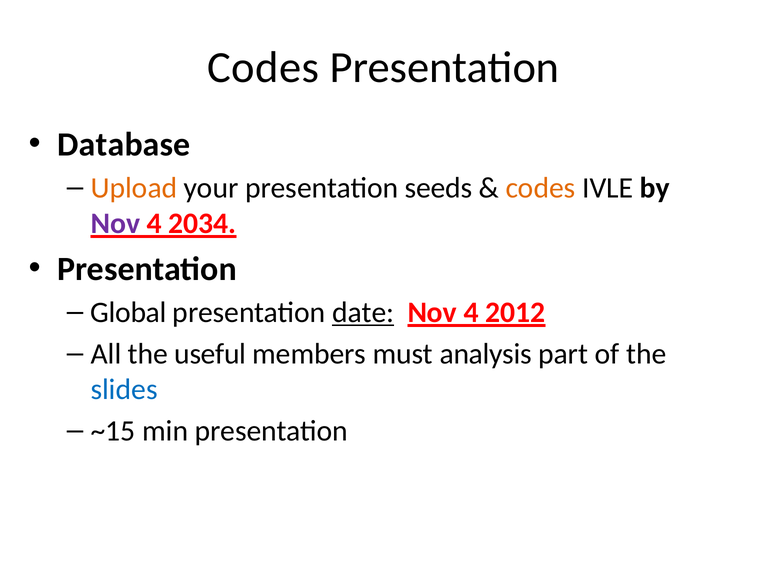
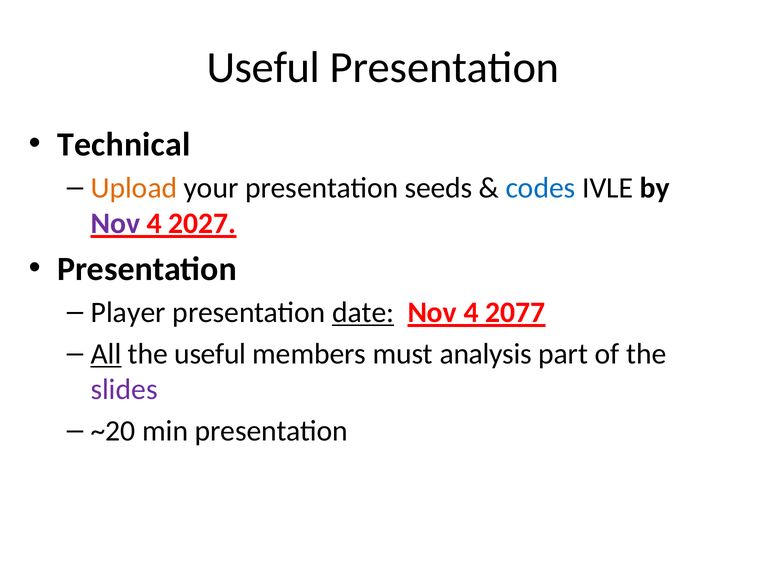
Codes at (263, 67): Codes -> Useful
Database: Database -> Technical
codes at (540, 188) colour: orange -> blue
2034: 2034 -> 2027
Global: Global -> Player
2012: 2012 -> 2077
All underline: none -> present
slides colour: blue -> purple
~15: ~15 -> ~20
